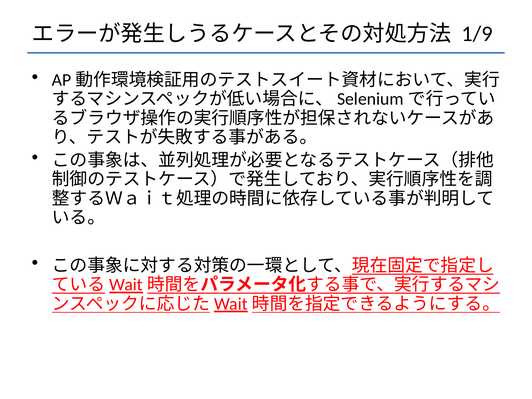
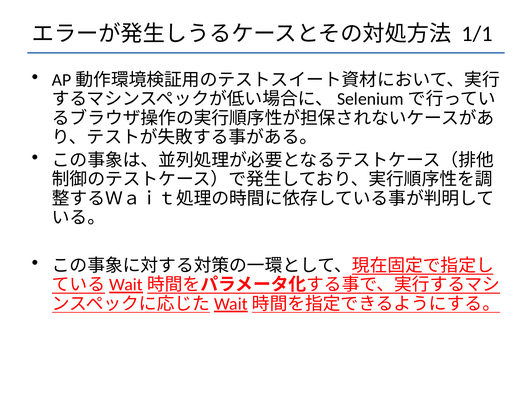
1/9: 1/9 -> 1/1
